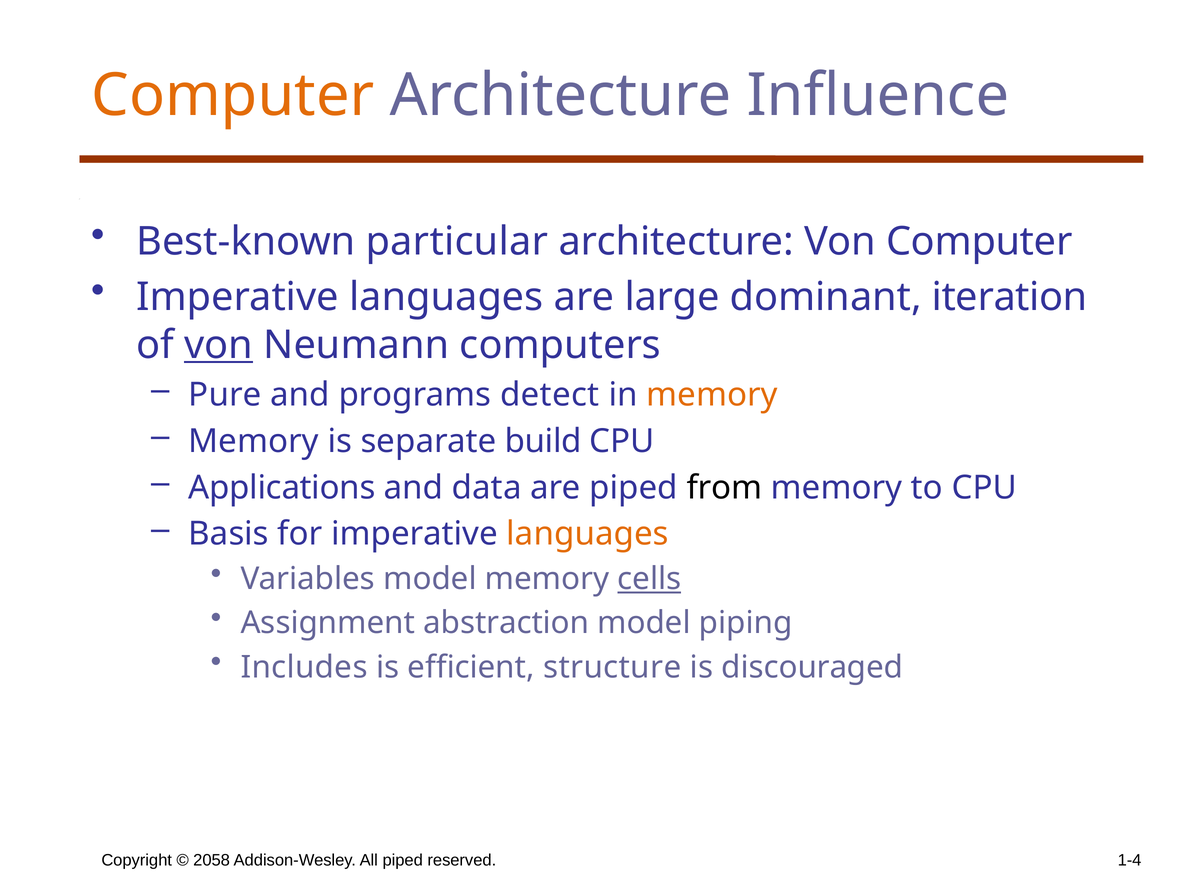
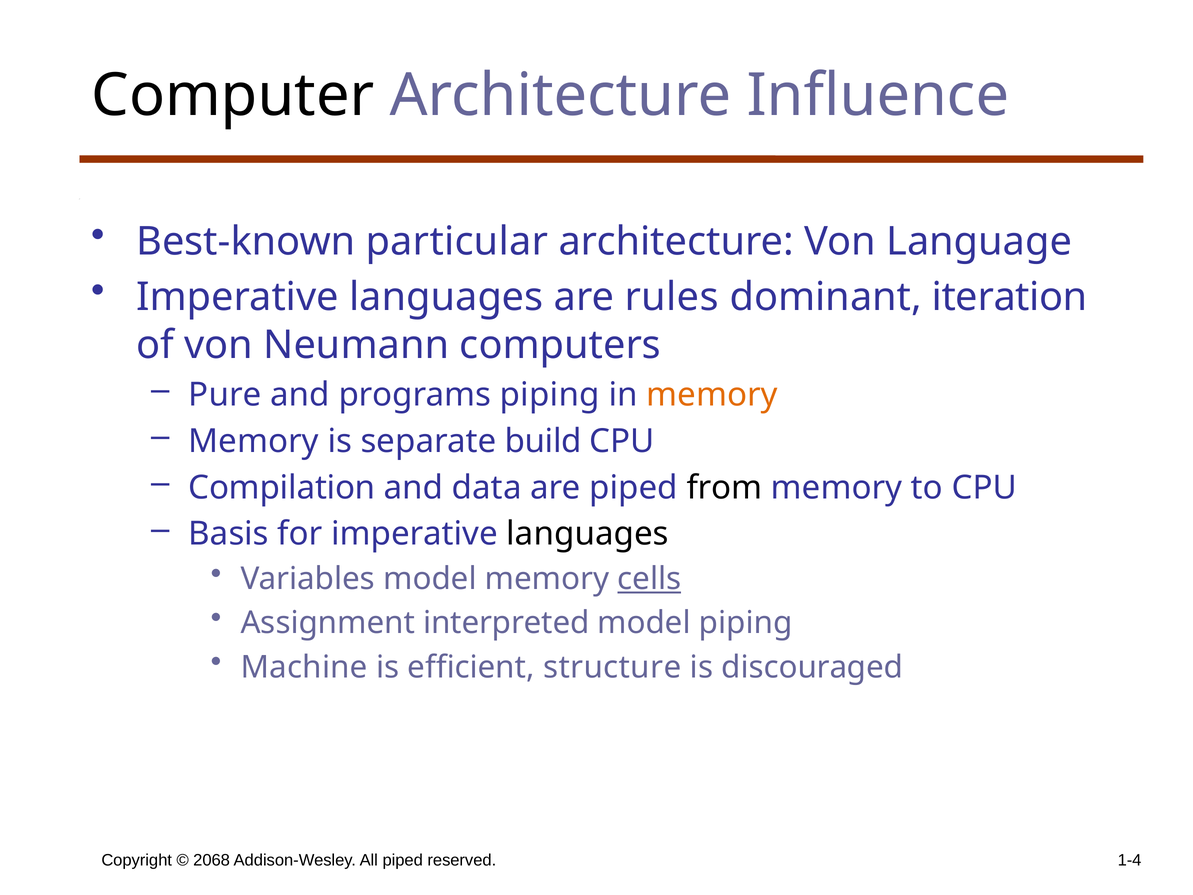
Computer at (233, 96) colour: orange -> black
Von Computer: Computer -> Language
large: large -> rules
von at (219, 345) underline: present -> none
programs detect: detect -> piping
Applications: Applications -> Compilation
languages at (588, 534) colour: orange -> black
abstraction: abstraction -> interpreted
Includes: Includes -> Machine
2058: 2058 -> 2068
